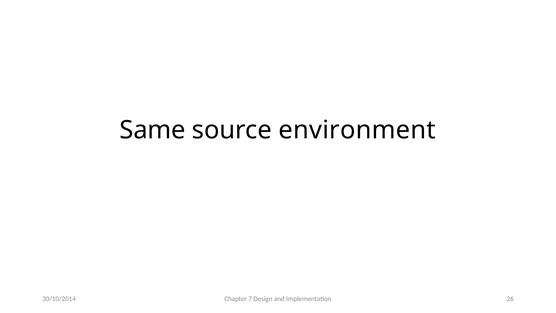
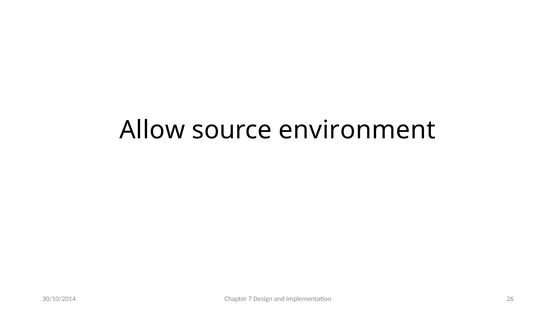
Same: Same -> Allow
